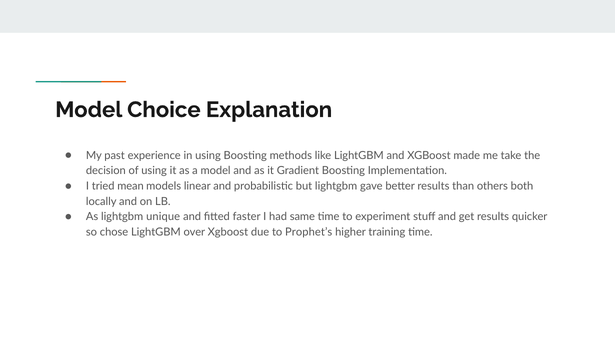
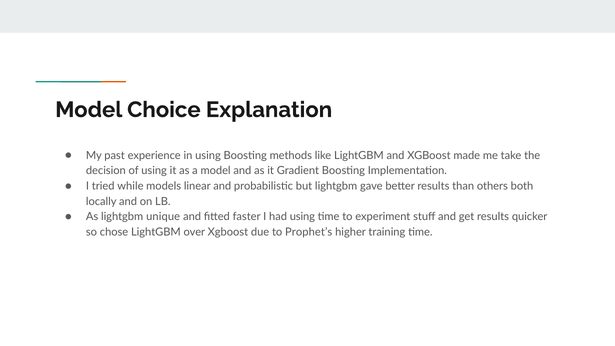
mean: mean -> while
had same: same -> using
